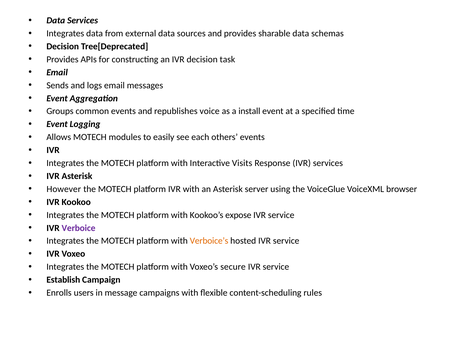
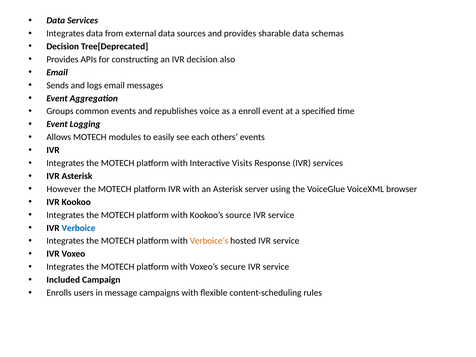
task: task -> also
install: install -> enroll
expose: expose -> source
Verboice colour: purple -> blue
Establish: Establish -> Included
